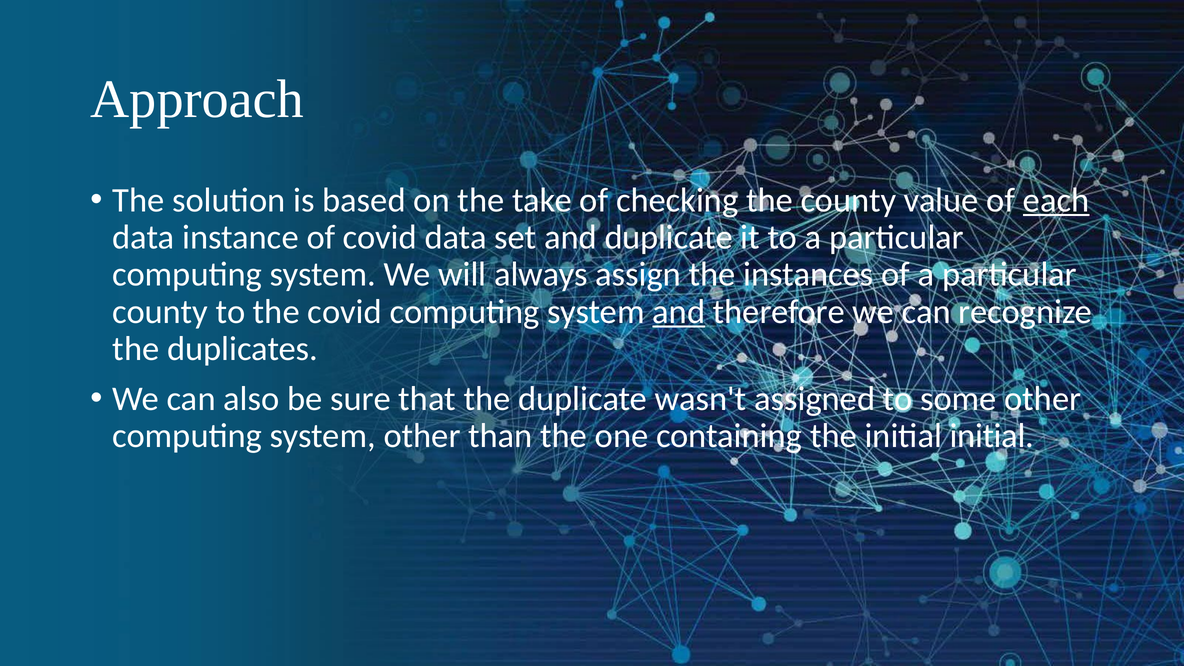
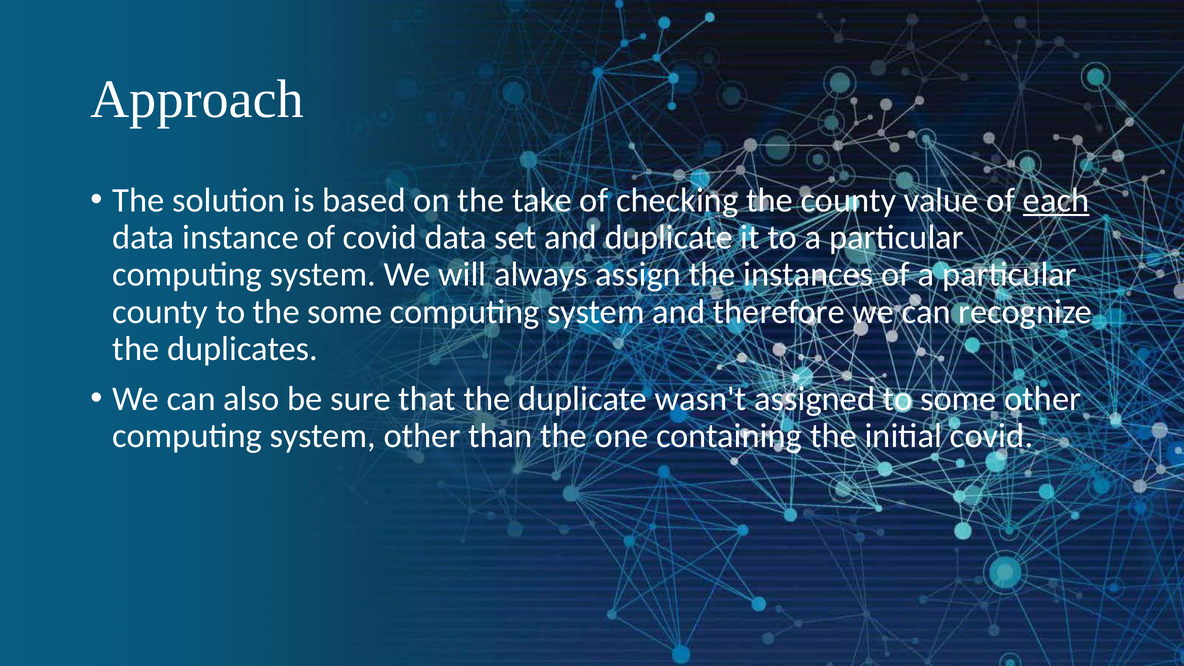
the covid: covid -> some
and at (679, 312) underline: present -> none
initial initial: initial -> covid
